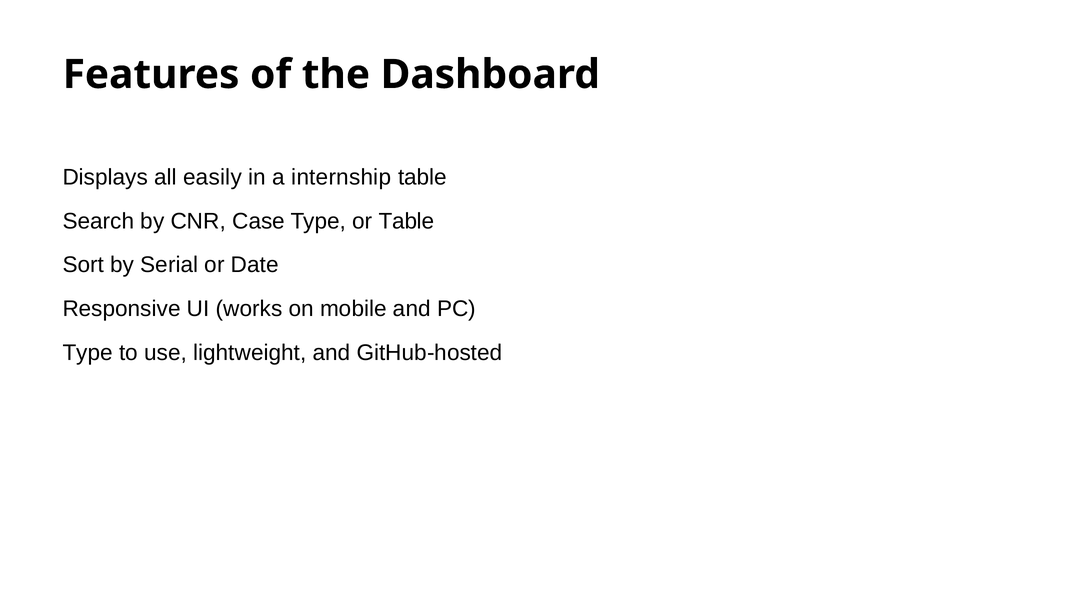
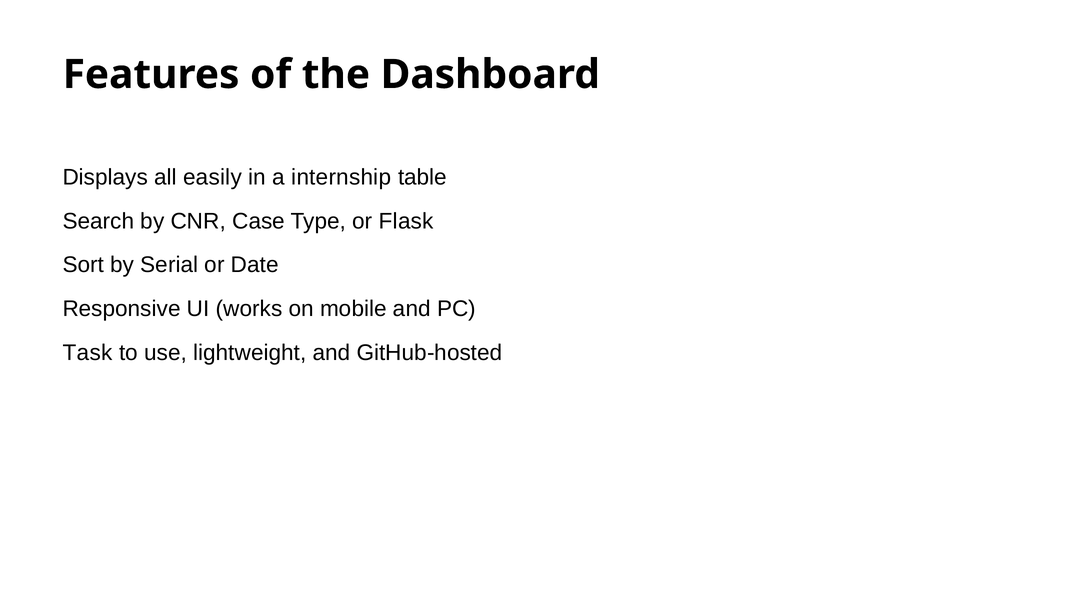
or Table: Table -> Flask
Type at (88, 352): Type -> Task
